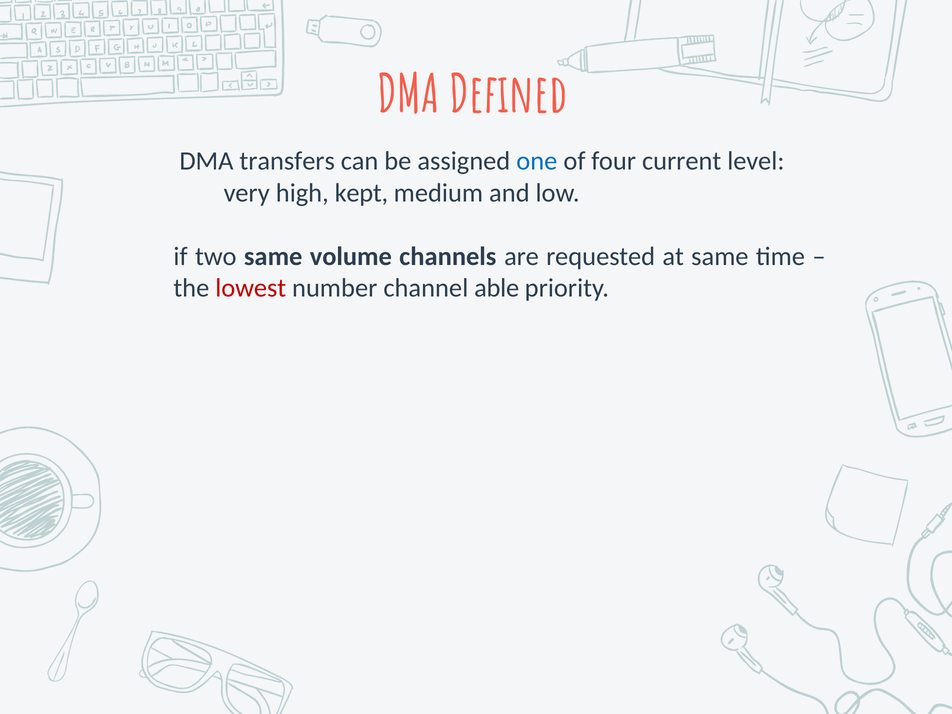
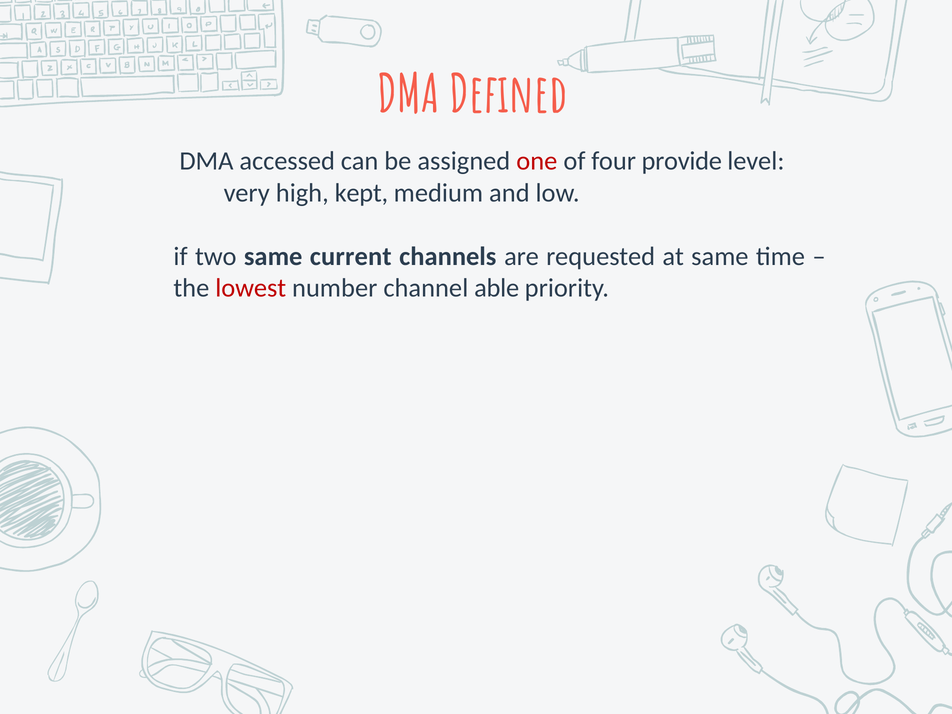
transfers: transfers -> accessed
one colour: blue -> red
current: current -> provide
volume: volume -> current
